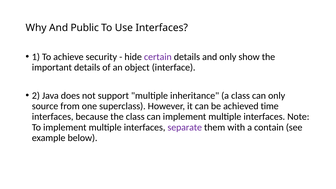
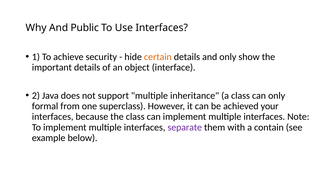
certain colour: purple -> orange
source: source -> formal
time: time -> your
